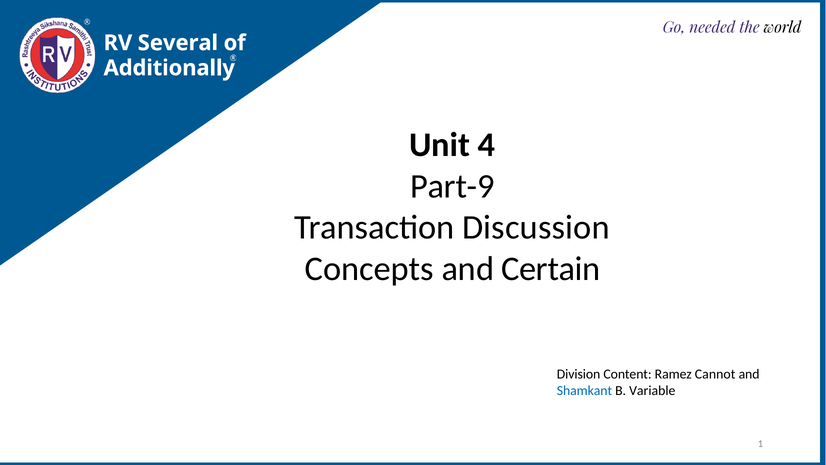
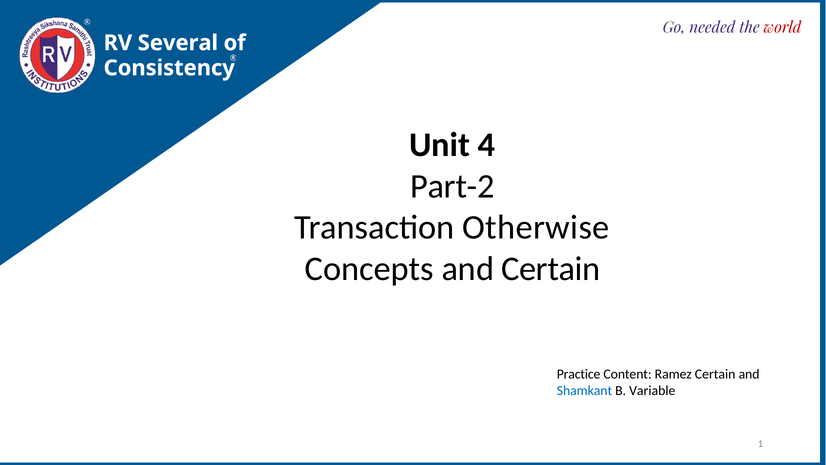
world colour: black -> red
Additionally: Additionally -> Consistency
Part-9: Part-9 -> Part-2
Discussion: Discussion -> Otherwise
Division: Division -> Practice
Ramez Cannot: Cannot -> Certain
